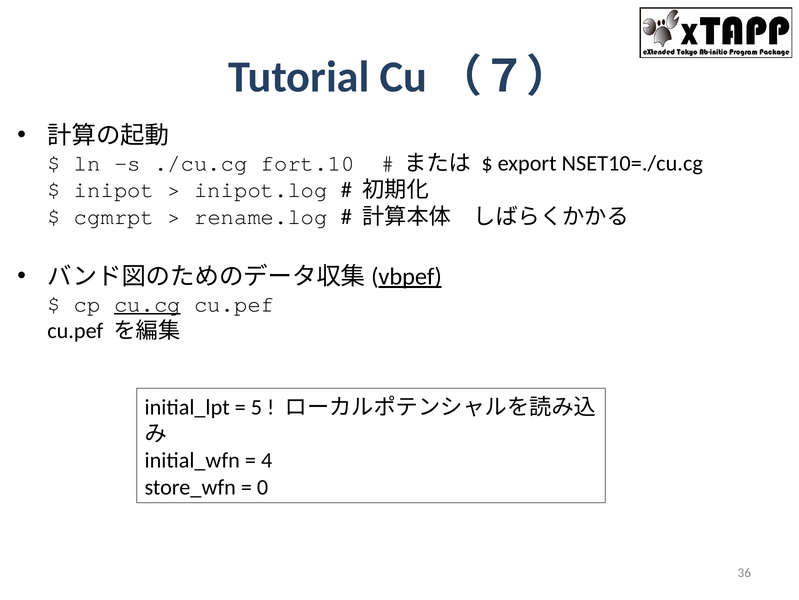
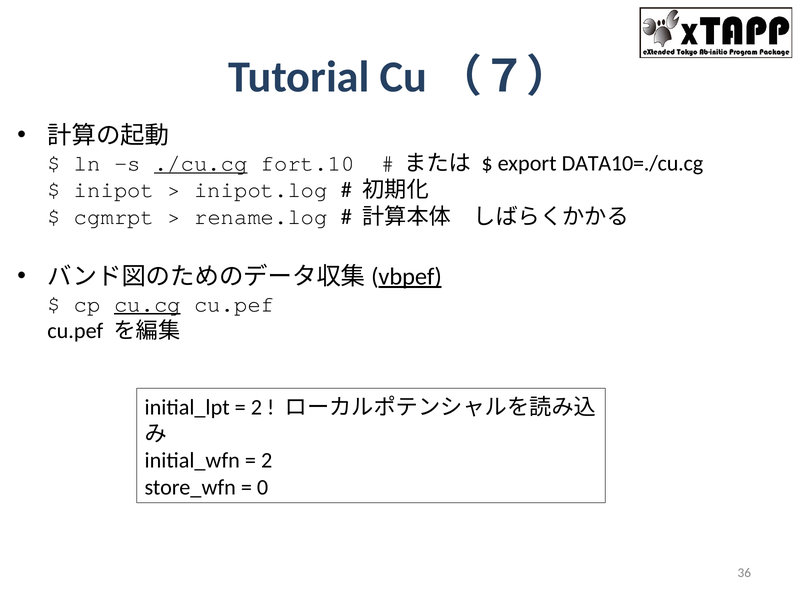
./cu.cg underline: none -> present
NSET10=./cu.cg: NSET10=./cu.cg -> DATA10=./cu.cg
5 at (256, 407): 5 -> 2
4 at (267, 460): 4 -> 2
